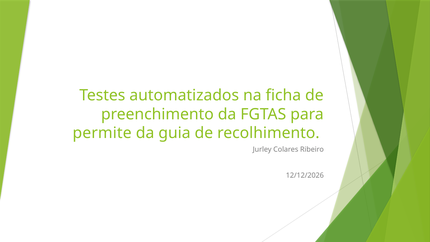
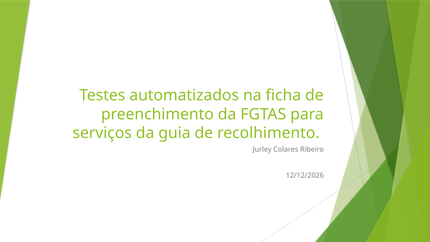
permite: permite -> serviços
